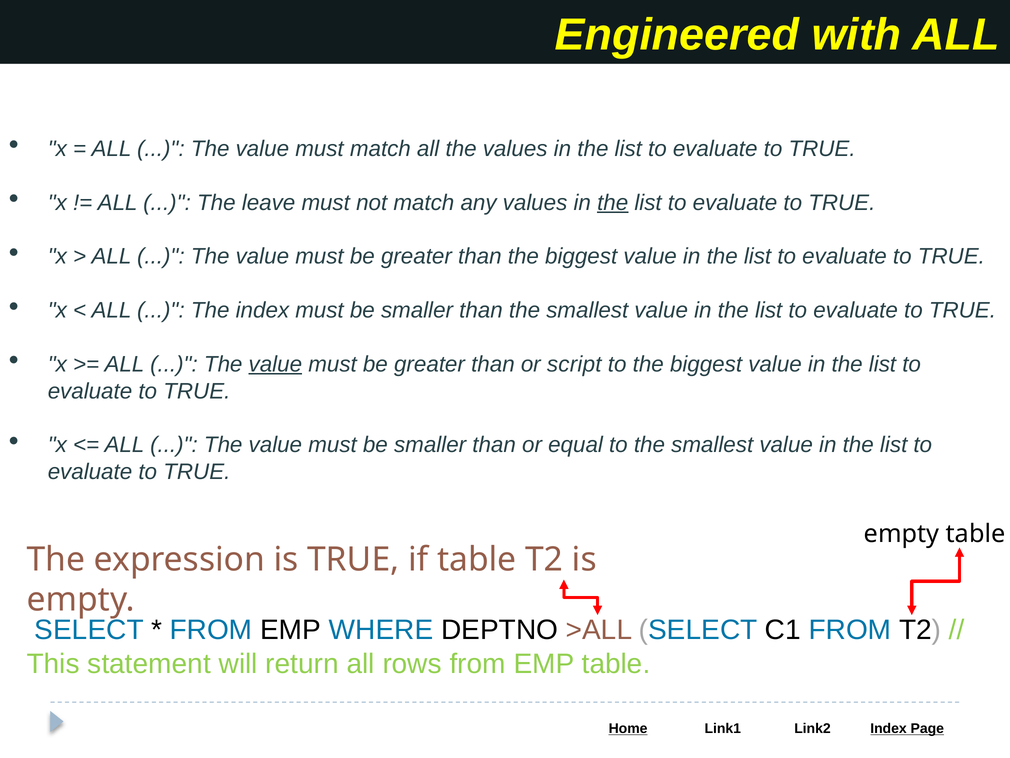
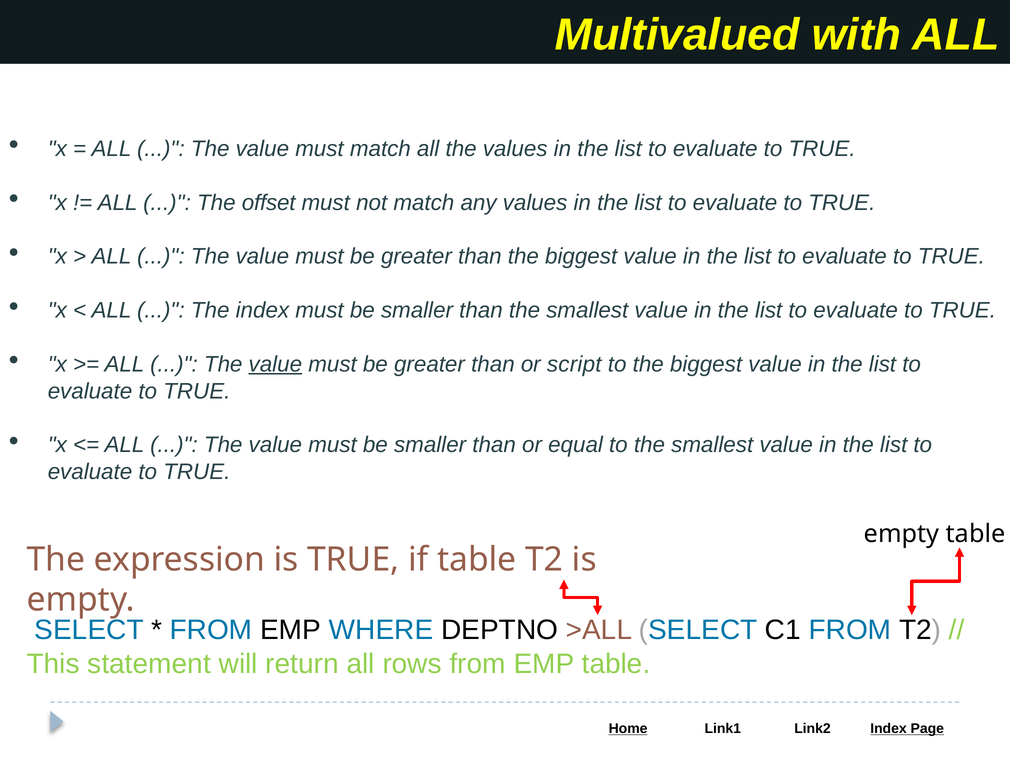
Engineered: Engineered -> Multivalued
leave: leave -> offset
the at (613, 202) underline: present -> none
